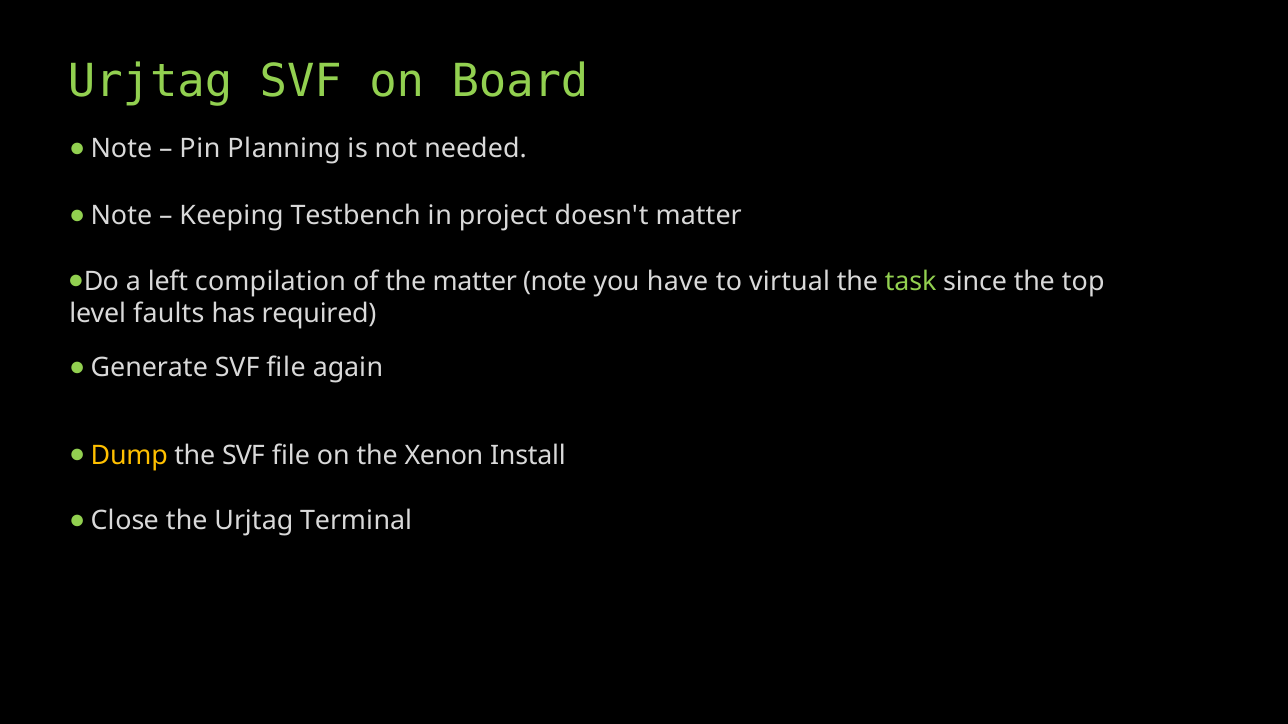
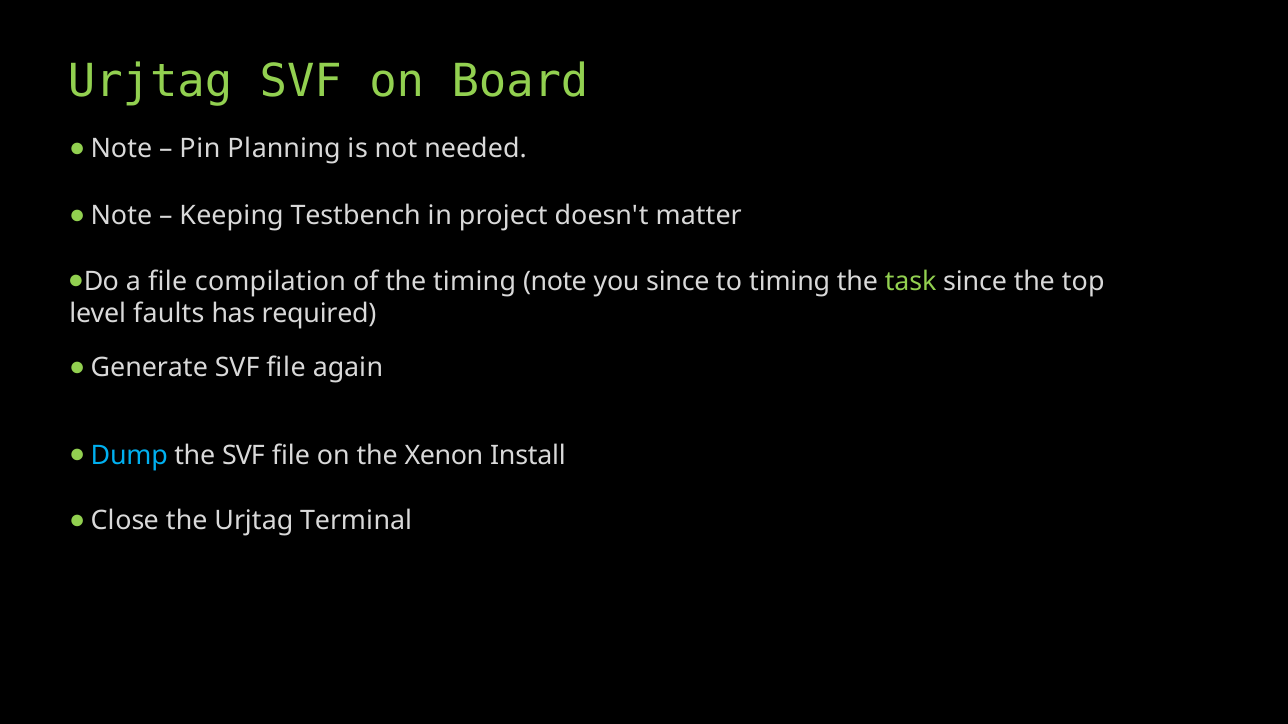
a left: left -> file
the matter: matter -> timing
you have: have -> since
to virtual: virtual -> timing
Dump colour: yellow -> light blue
